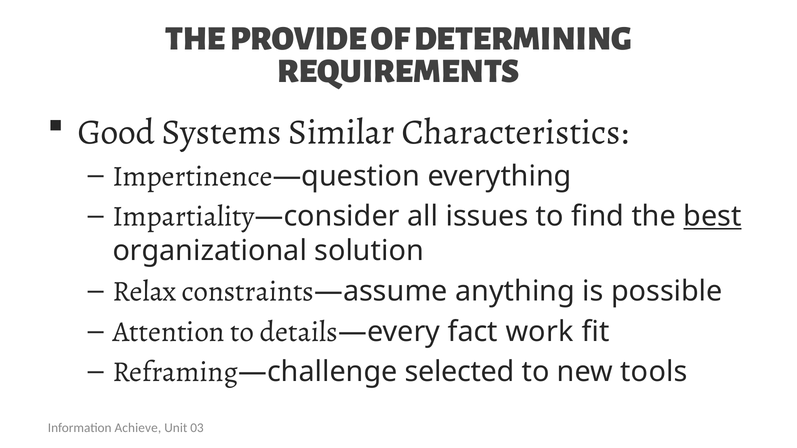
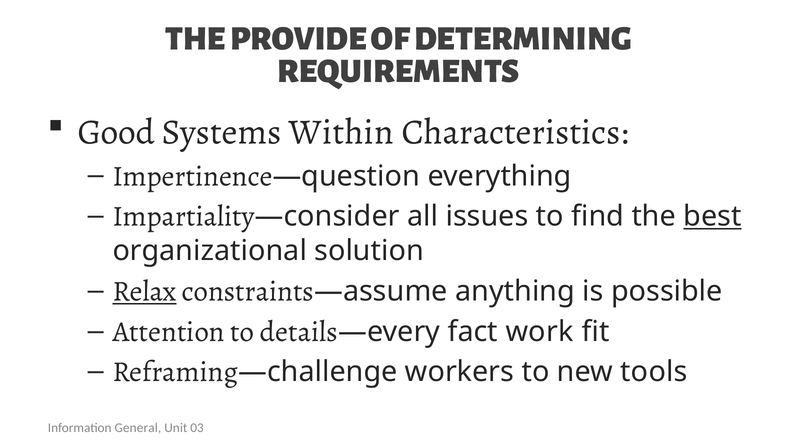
Similar: Similar -> Within
Relax underline: none -> present
selected: selected -> workers
Achieve: Achieve -> General
